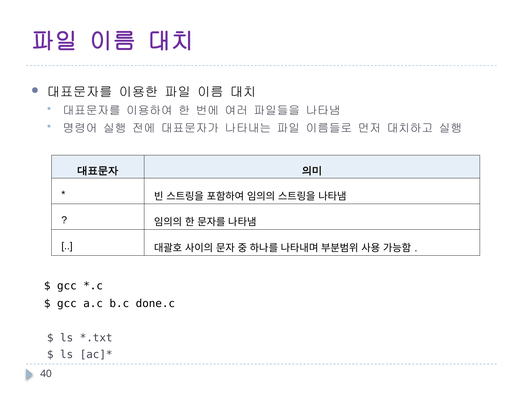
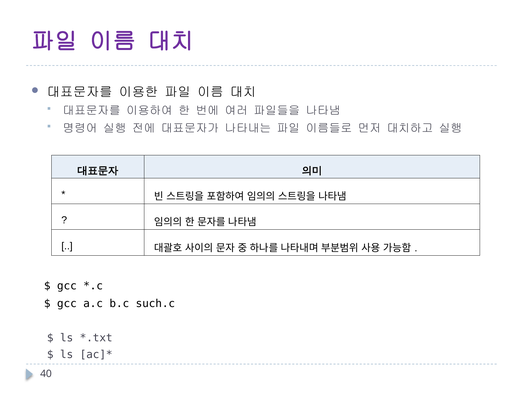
done.c: done.c -> such.c
